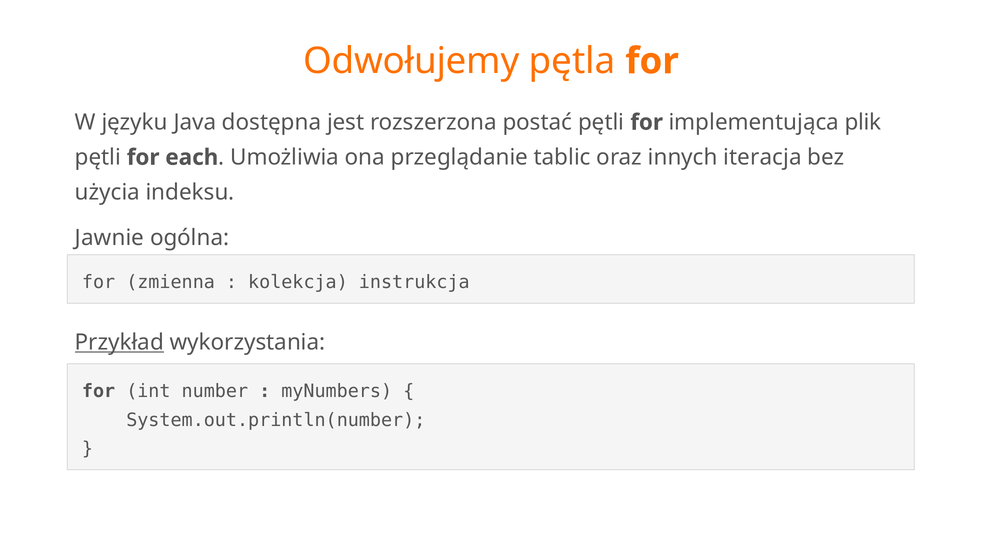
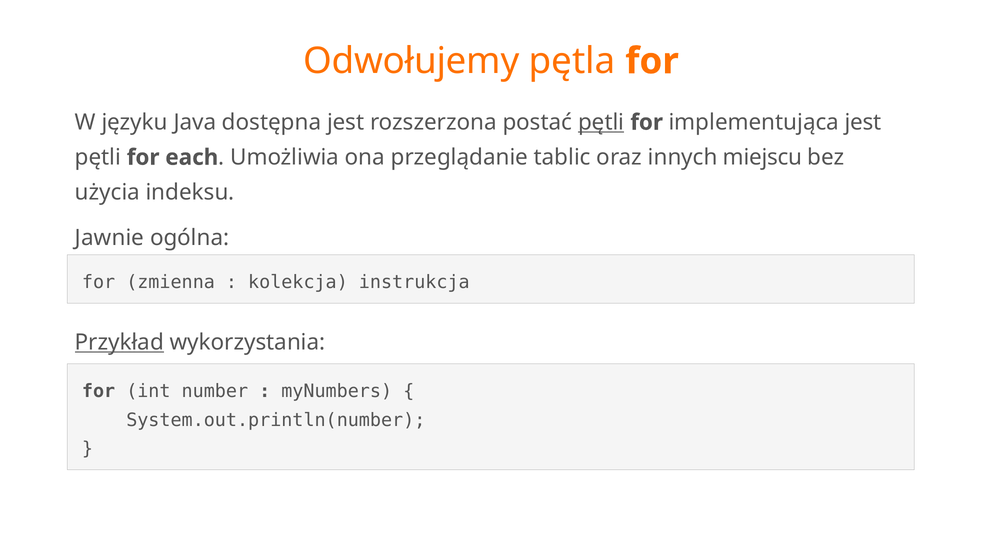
pętli at (601, 122) underline: none -> present
implementująca plik: plik -> jest
iteracja: iteracja -> miejscu
